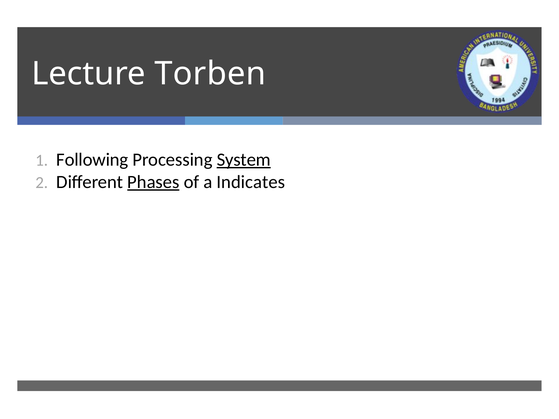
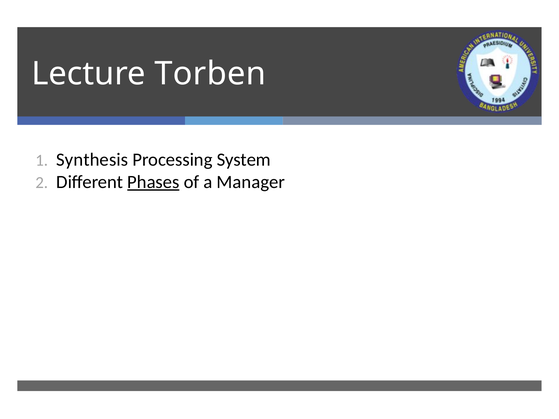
Following: Following -> Synthesis
System underline: present -> none
Indicates: Indicates -> Manager
